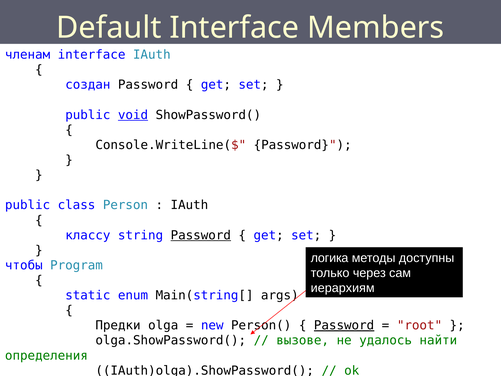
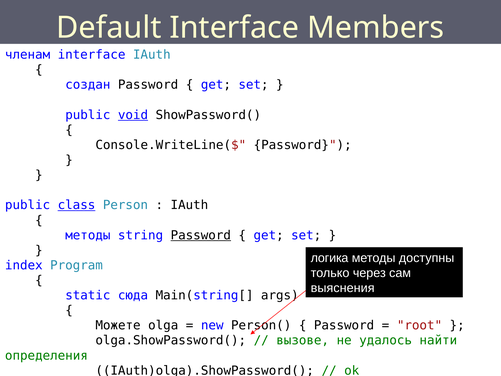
class underline: none -> present
классу at (88, 235): классу -> методы
чтобы: чтобы -> index
иерархиям: иерархиям -> выяснения
enum: enum -> сюда
Предки: Предки -> Можете
Password at (344, 325) underline: present -> none
